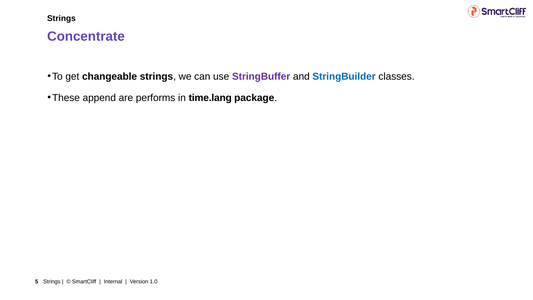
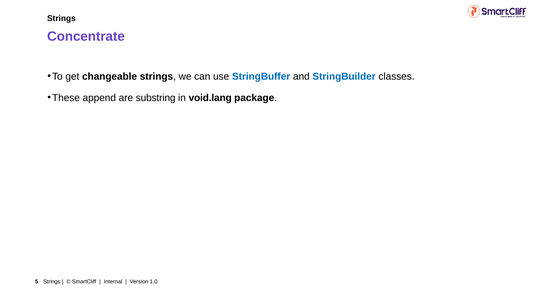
StringBuffer colour: purple -> blue
performs: performs -> substring
time.lang: time.lang -> void.lang
